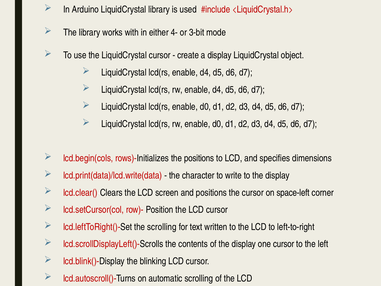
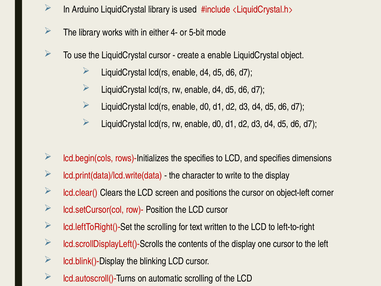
3-bit: 3-bit -> 5-bit
a display: display -> enable
the positions: positions -> specifies
space-left: space-left -> object-left
